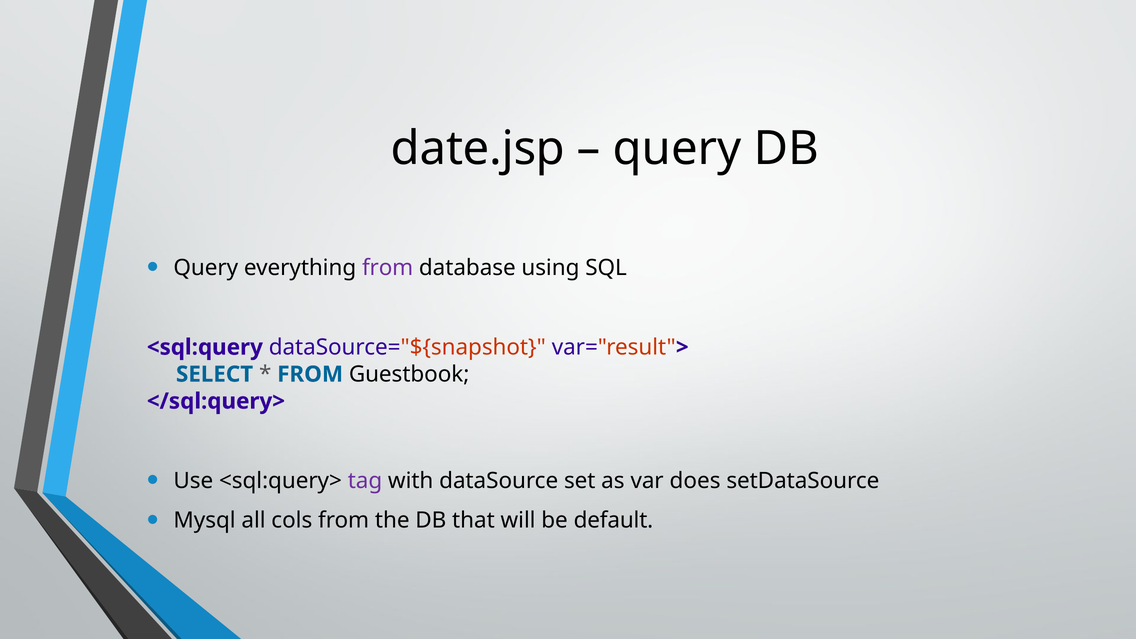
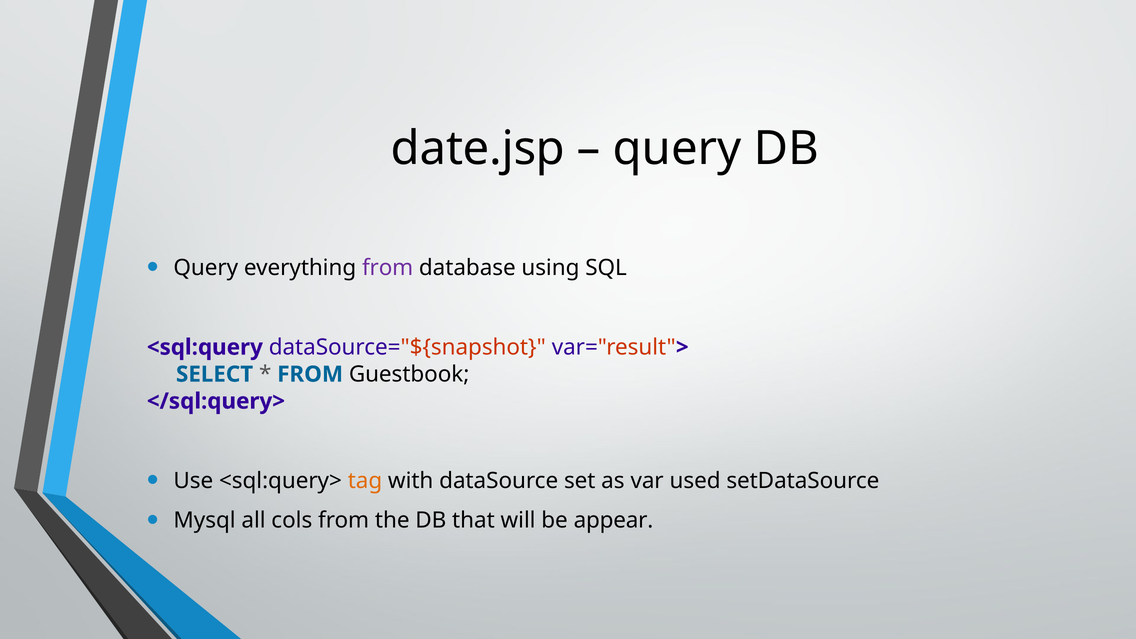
tag colour: purple -> orange
does: does -> used
default: default -> appear
